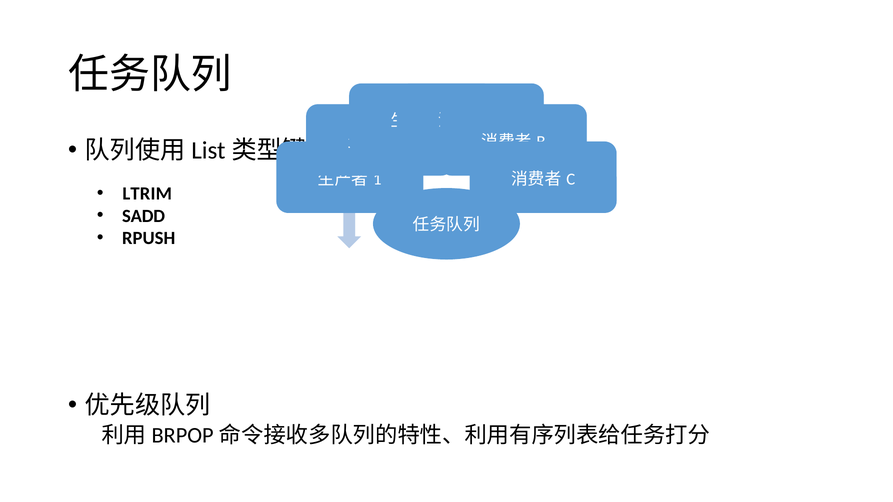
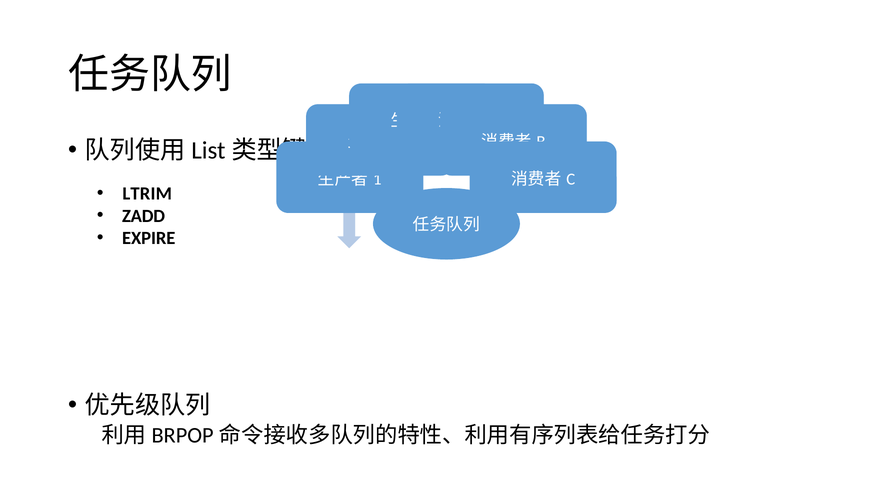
SADD: SADD -> ZADD
RPUSH: RPUSH -> EXPIRE
